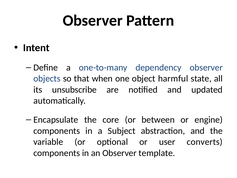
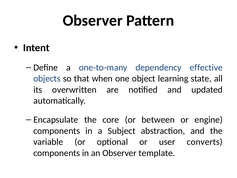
dependency observer: observer -> effective
harmful: harmful -> learning
unsubscribe: unsubscribe -> overwritten
